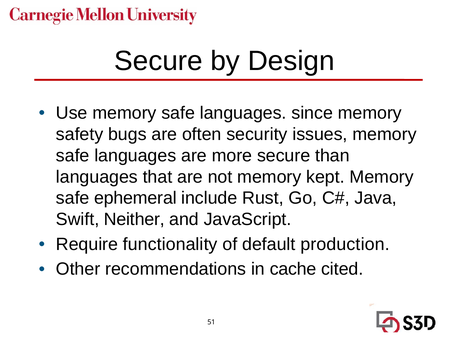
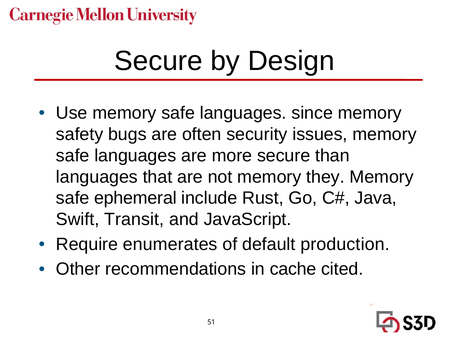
kept: kept -> they
Neither: Neither -> Transit
functionality: functionality -> enumerates
